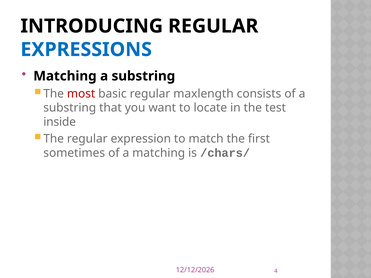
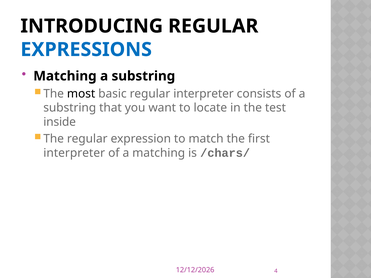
most colour: red -> black
regular maxlength: maxlength -> interpreter
sometimes at (74, 153): sometimes -> interpreter
